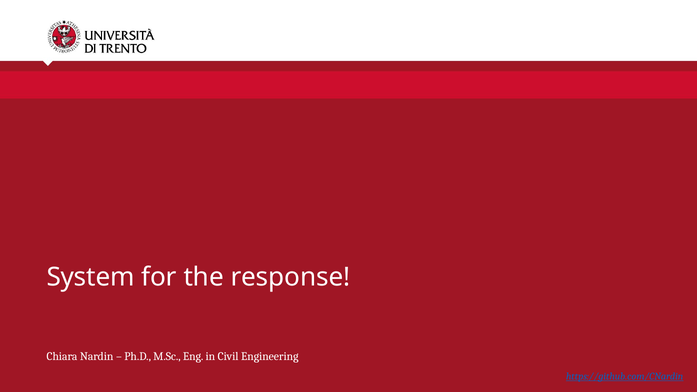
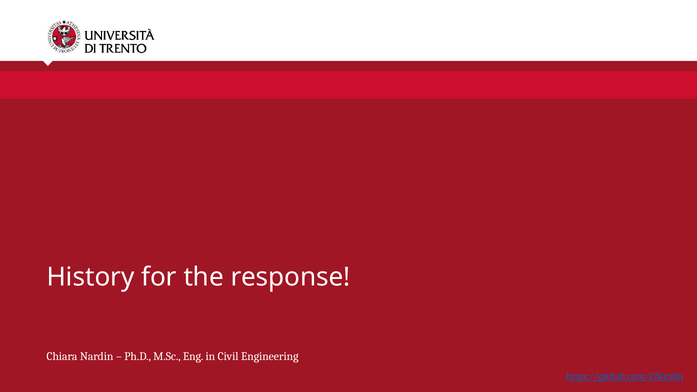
System: System -> History
